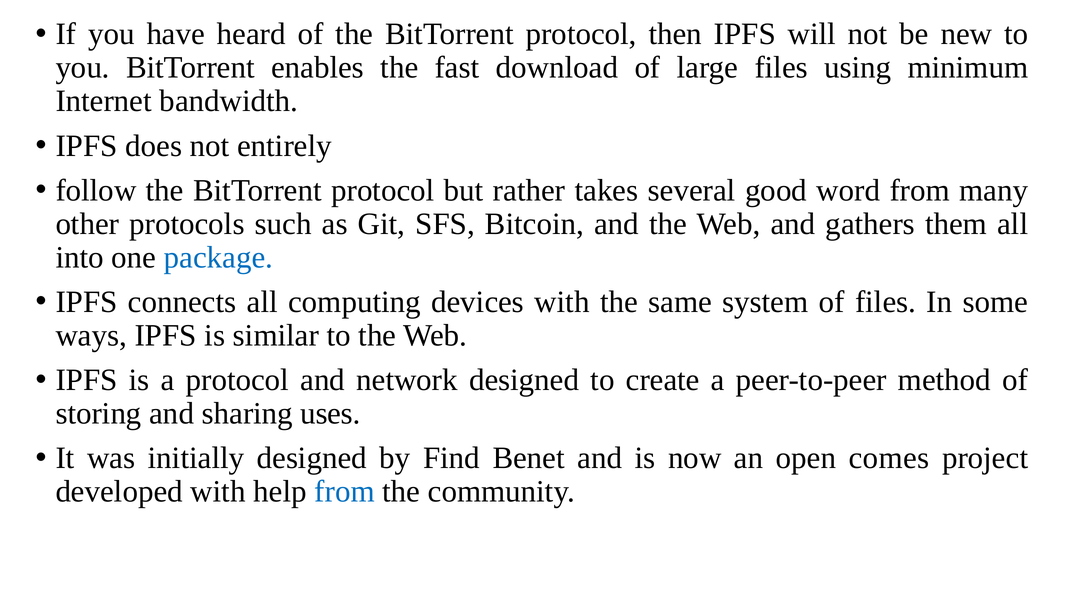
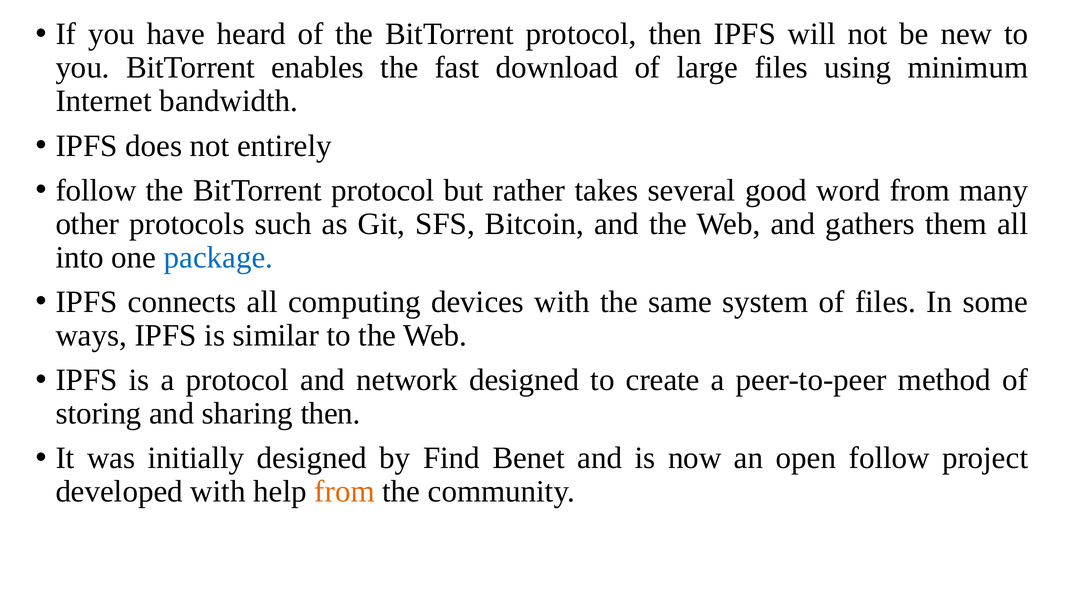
sharing uses: uses -> then
open comes: comes -> follow
from at (345, 492) colour: blue -> orange
